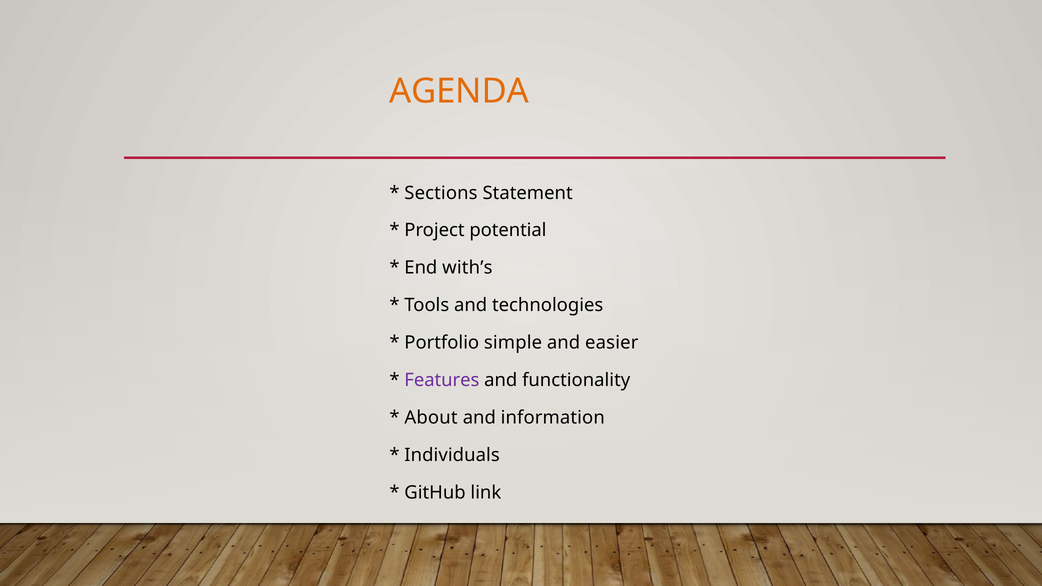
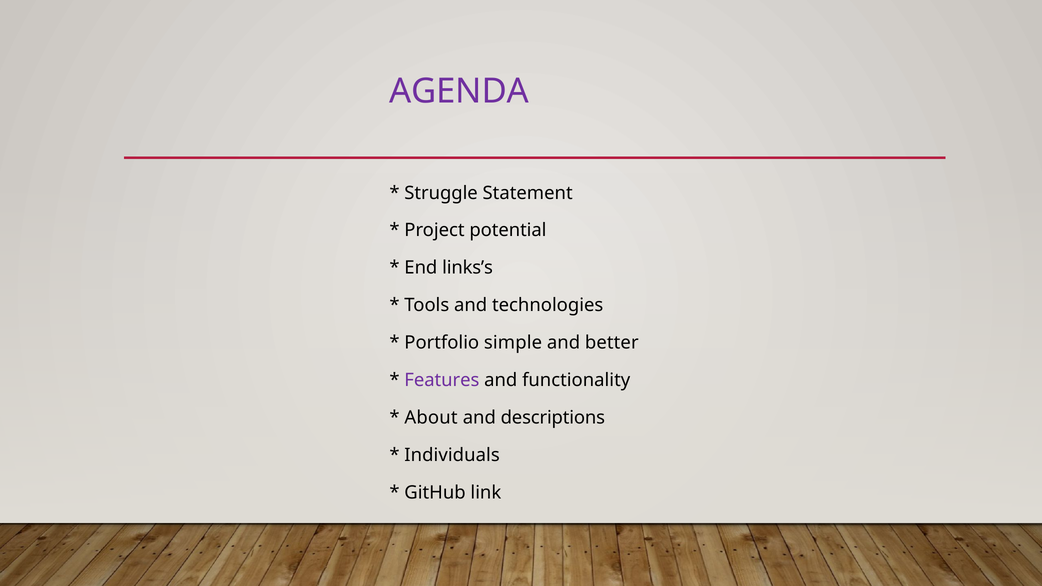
AGENDA colour: orange -> purple
Sections: Sections -> Struggle
with’s: with’s -> links’s
easier: easier -> better
information: information -> descriptions
